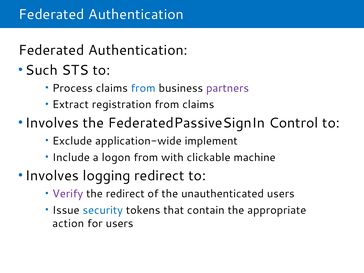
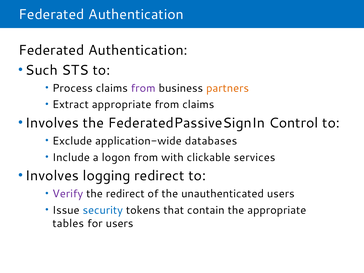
from at (143, 88) colour: blue -> purple
partners colour: purple -> orange
Extract registration: registration -> appropriate
implement: implement -> databases
machine: machine -> services
action: action -> tables
